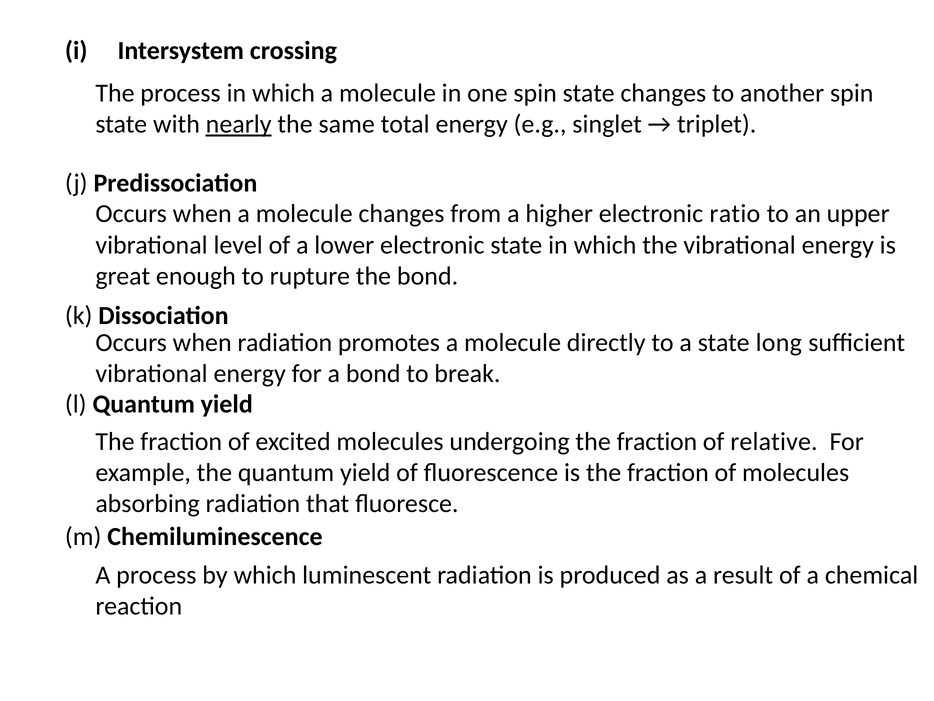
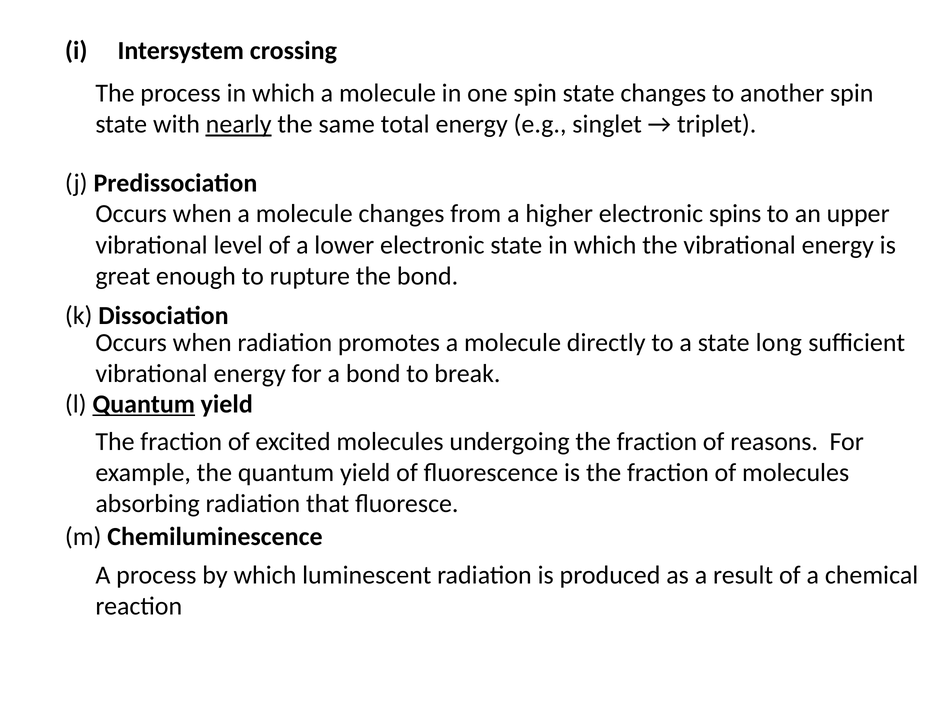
ratio: ratio -> spins
Quantum at (144, 404) underline: none -> present
relative: relative -> reasons
